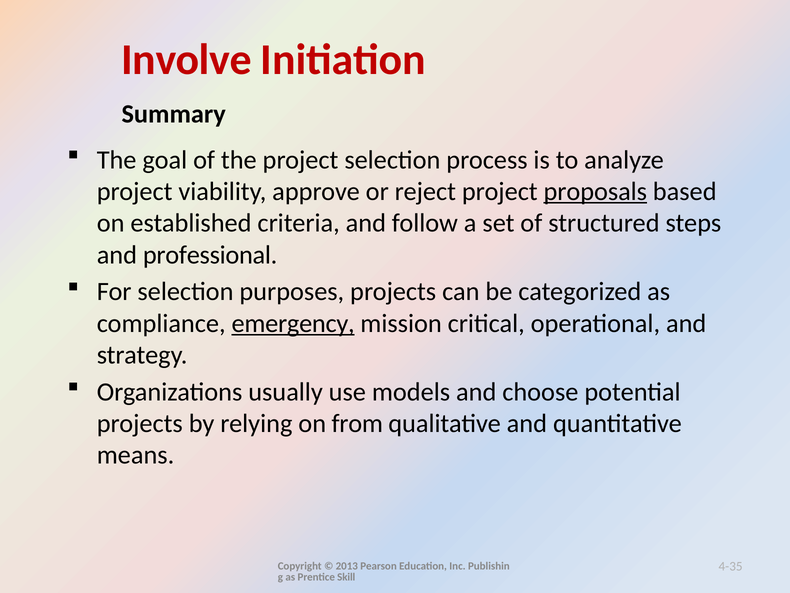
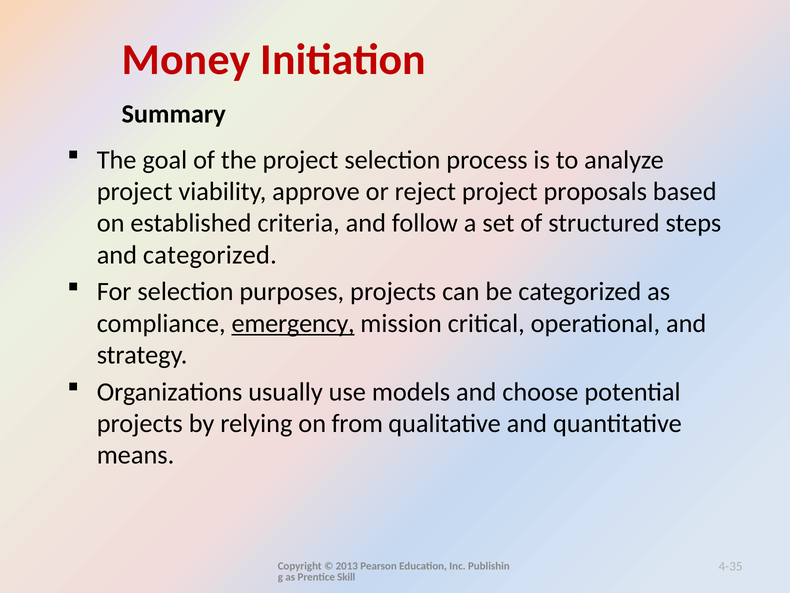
Involve: Involve -> Money
proposals underline: present -> none
and professional: professional -> categorized
